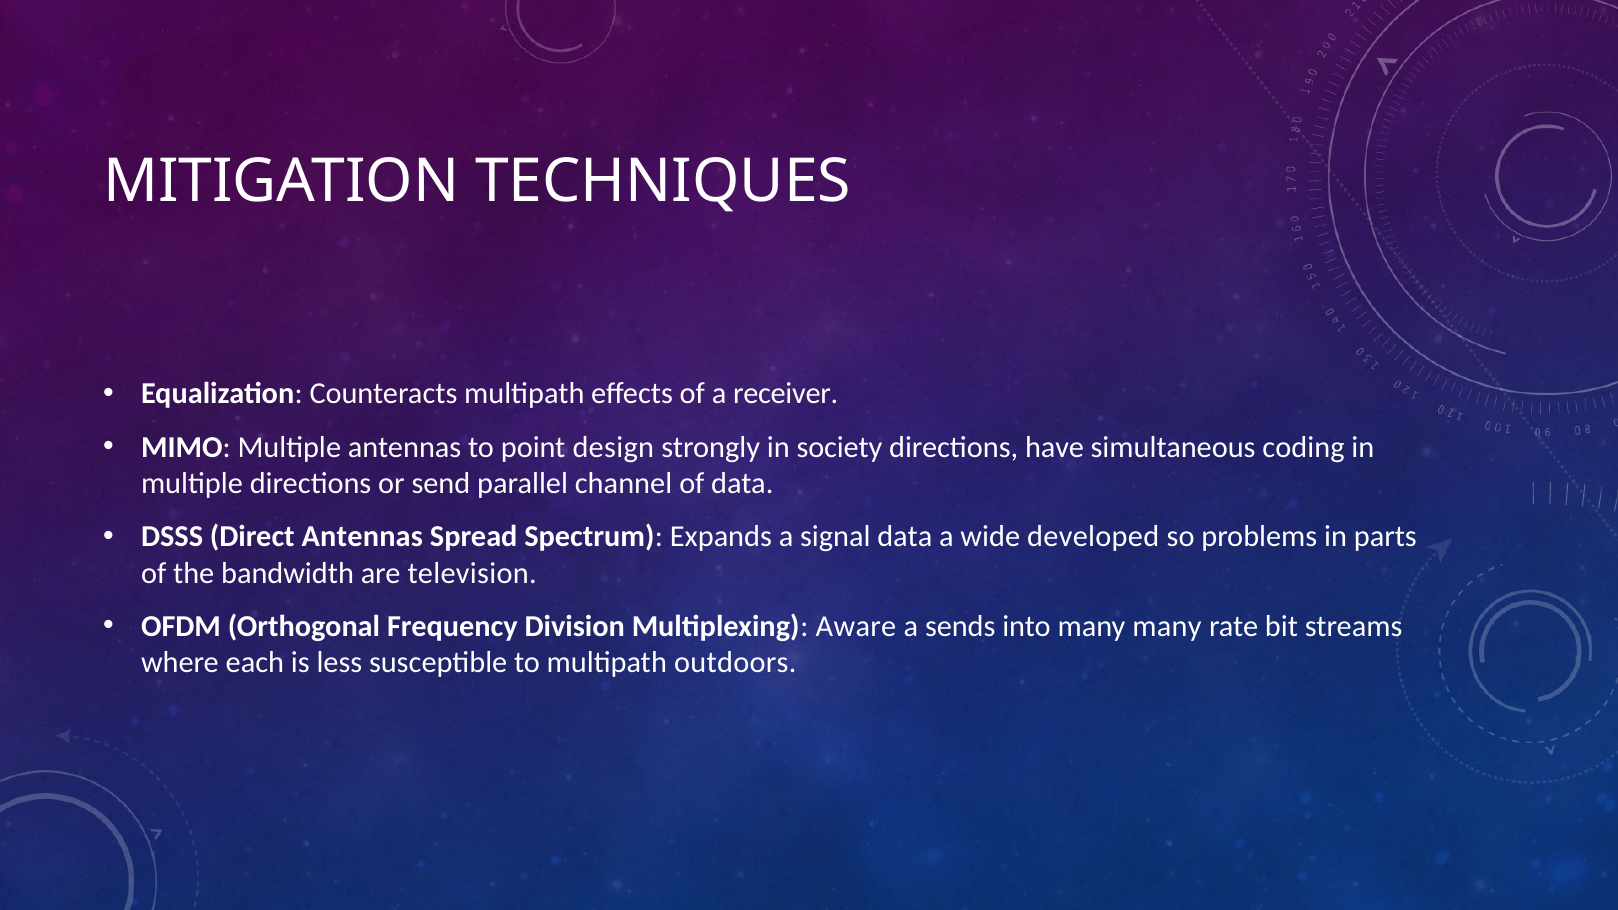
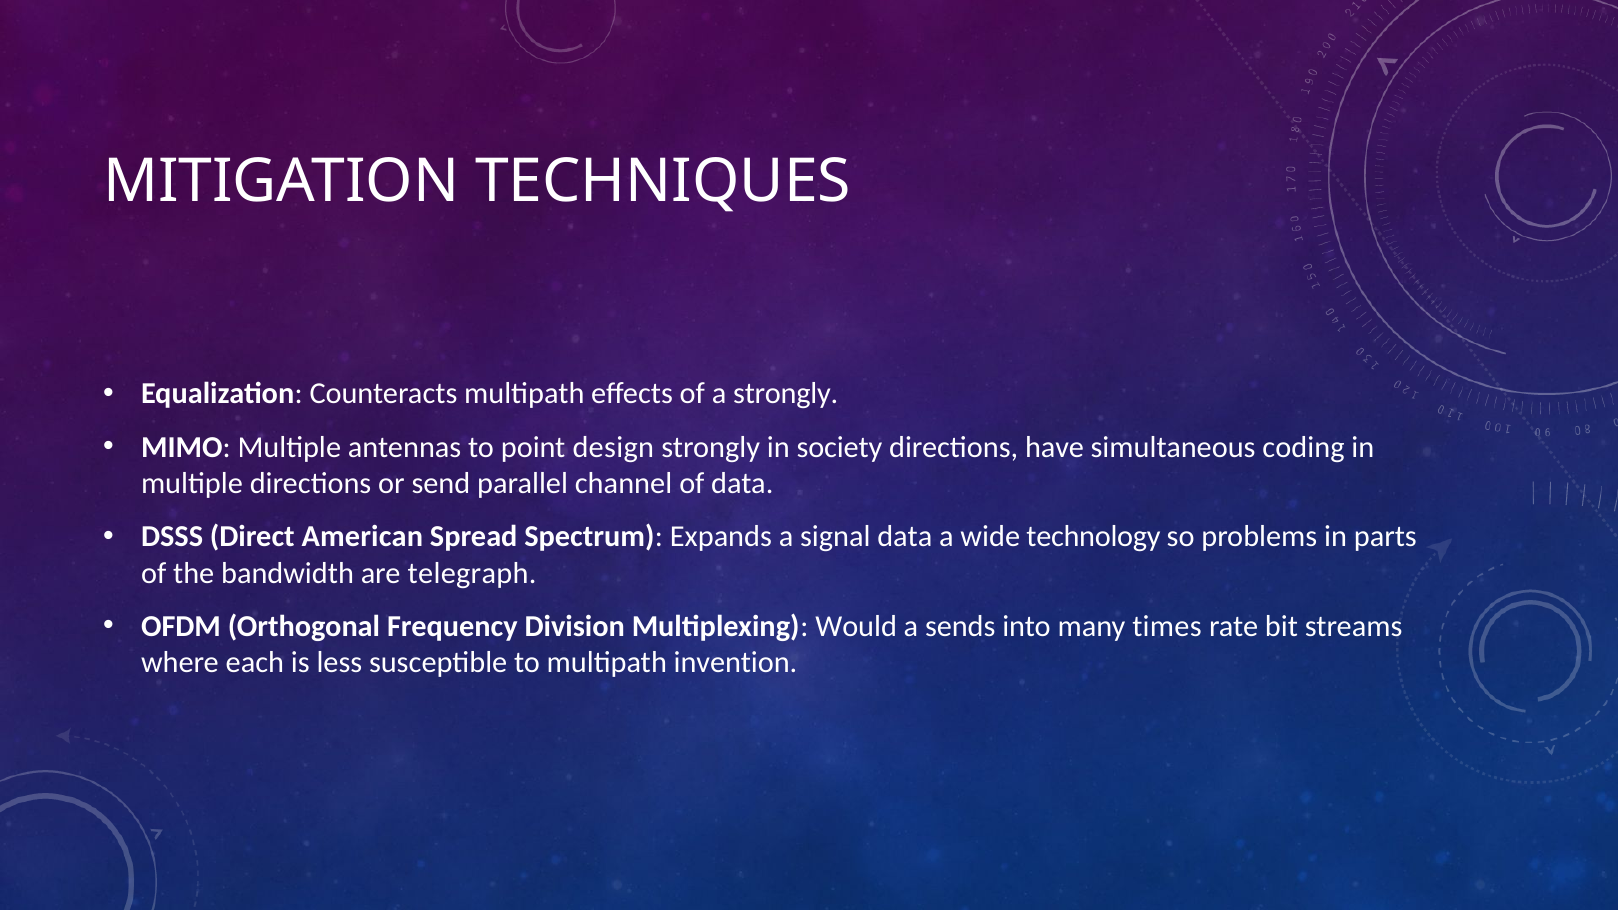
a receiver: receiver -> strongly
Direct Antennas: Antennas -> American
developed: developed -> technology
television: television -> telegraph
Aware: Aware -> Would
many many: many -> times
outdoors: outdoors -> invention
